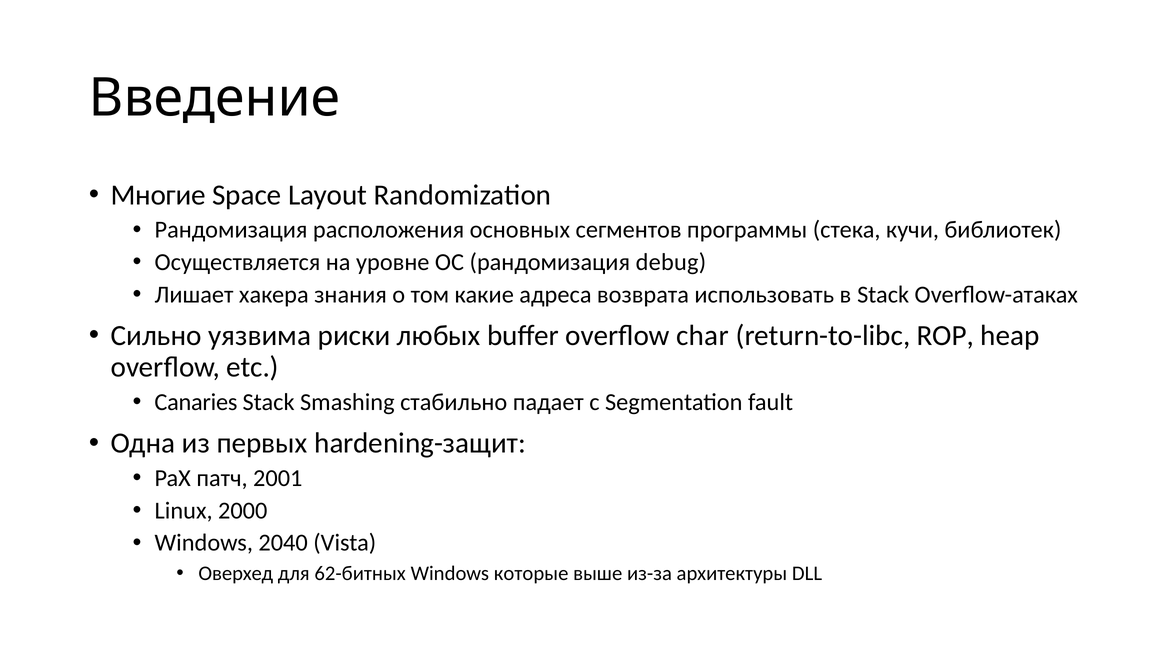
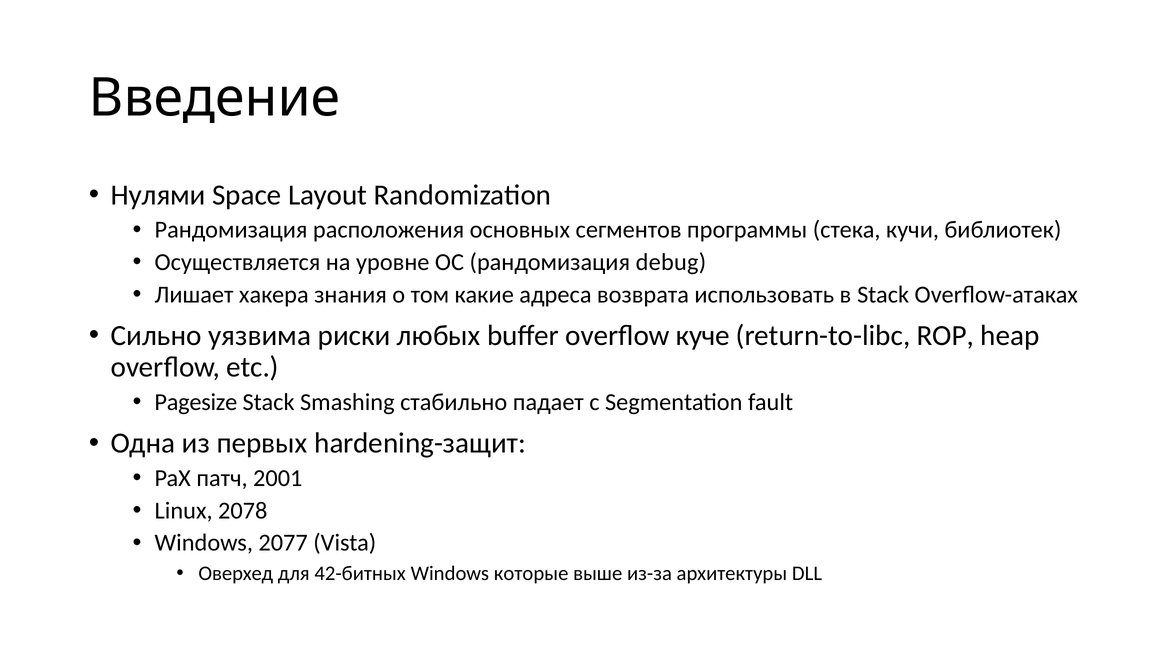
Многие: Многие -> Нулями
char: char -> куче
Canaries: Canaries -> Pagesize
2000: 2000 -> 2078
2040: 2040 -> 2077
62-битных: 62-битных -> 42-битных
